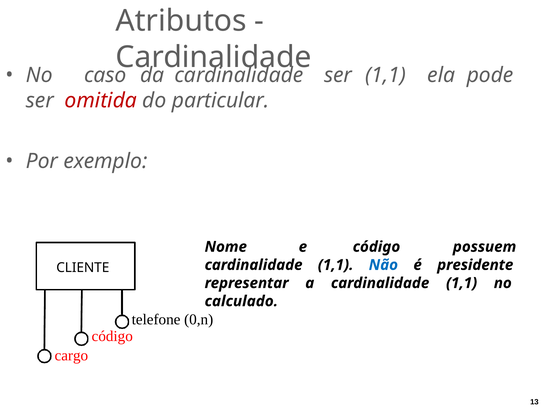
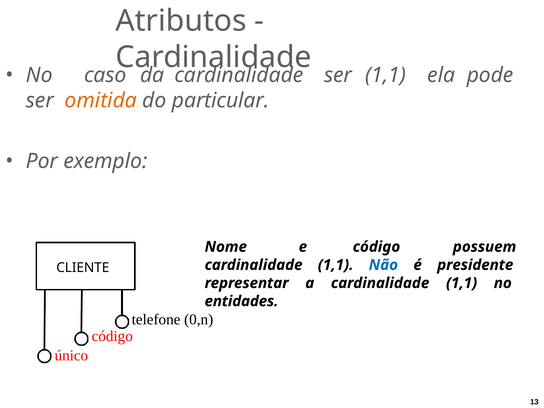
omitida colour: red -> orange
calculado: calculado -> entidades
cargo: cargo -> único
